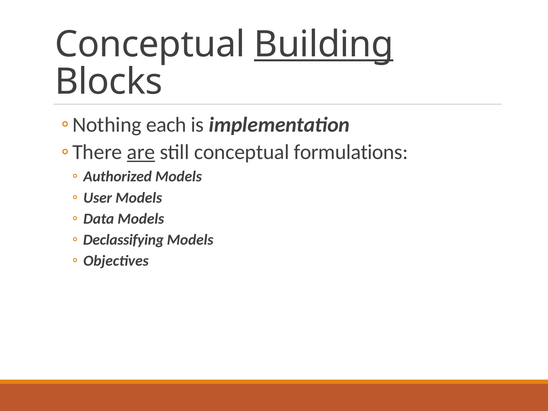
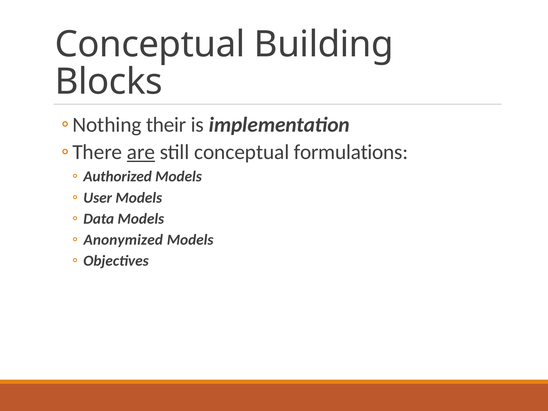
Building underline: present -> none
each: each -> their
Declassifying: Declassifying -> Anonymized
